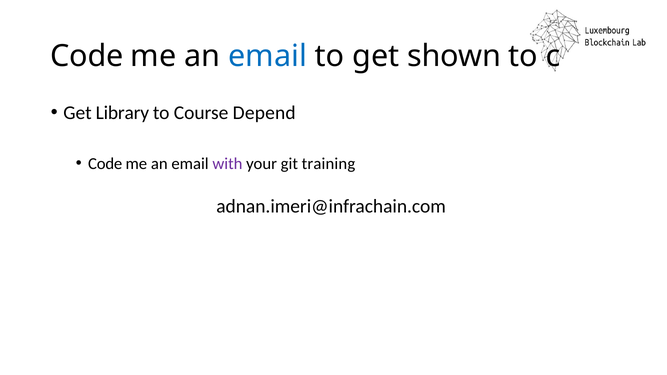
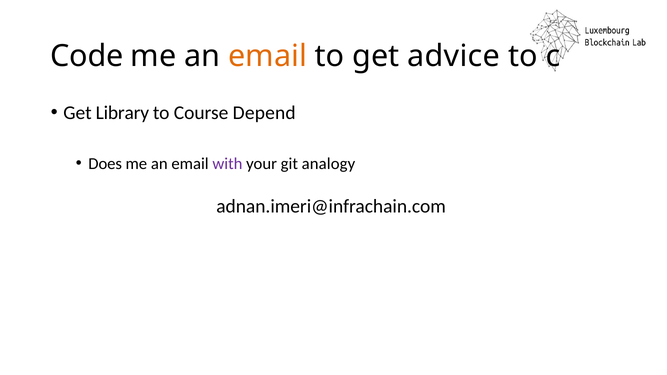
email at (268, 56) colour: blue -> orange
shown: shown -> advice
Code at (105, 164): Code -> Does
training: training -> analogy
